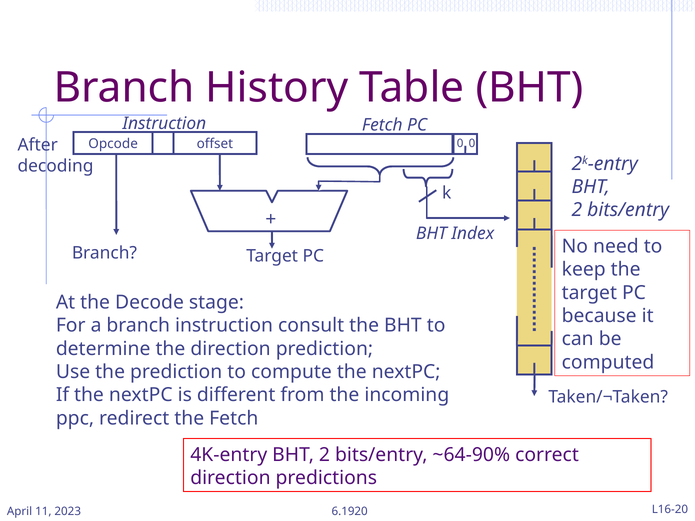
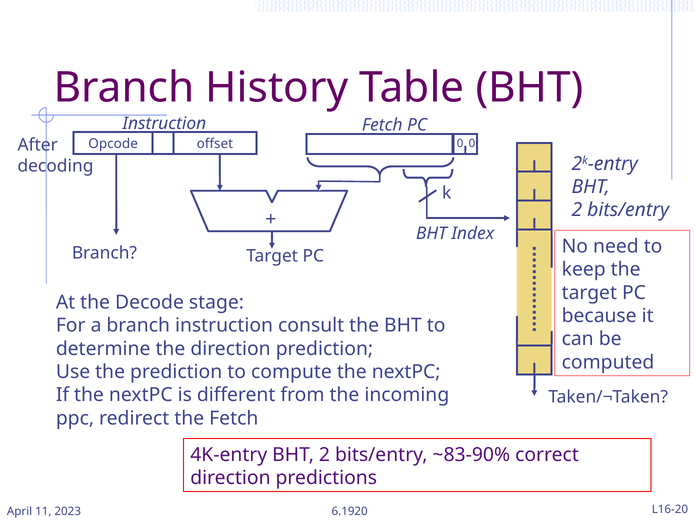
~64-90%: ~64-90% -> ~83-90%
